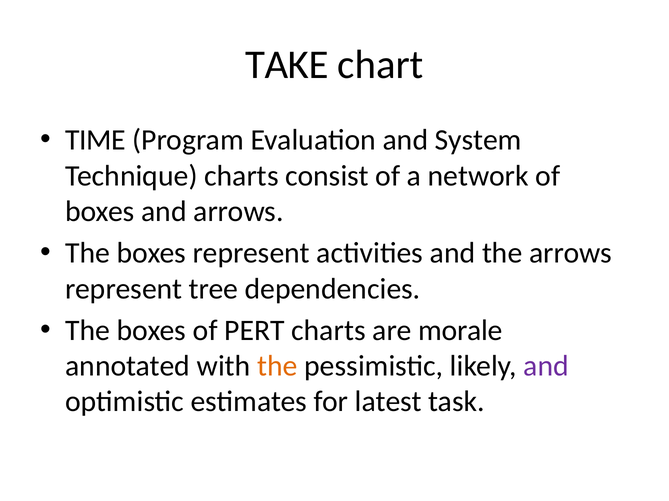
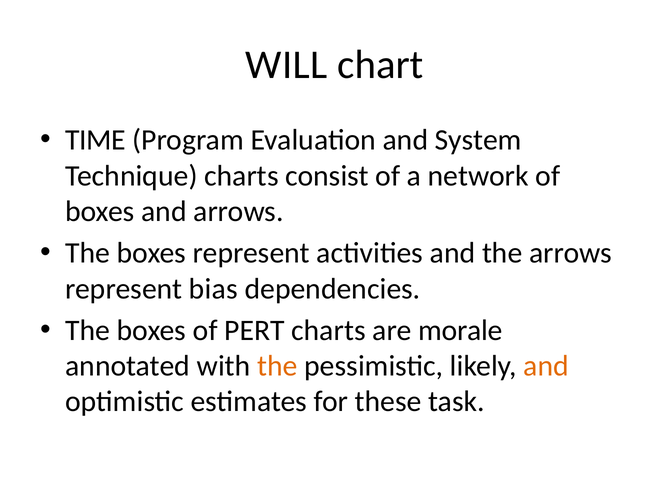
TAKE: TAKE -> WILL
tree: tree -> bias
and at (546, 367) colour: purple -> orange
latest: latest -> these
